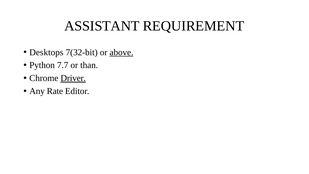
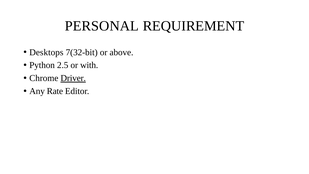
ASSISTANT: ASSISTANT -> PERSONAL
above underline: present -> none
7.7: 7.7 -> 2.5
than: than -> with
